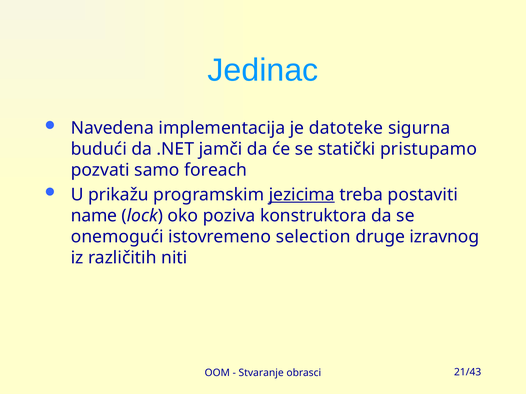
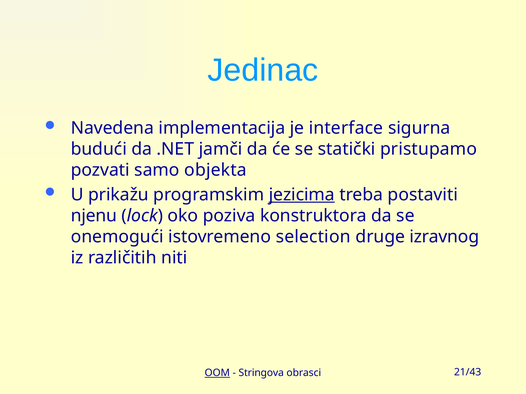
datoteke: datoteke -> interface
foreach: foreach -> objekta
name: name -> njenu
OOM underline: none -> present
Stvaranje: Stvaranje -> Stringova
